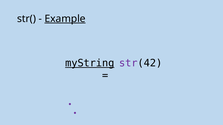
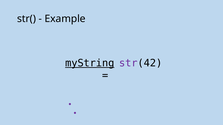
Example underline: present -> none
